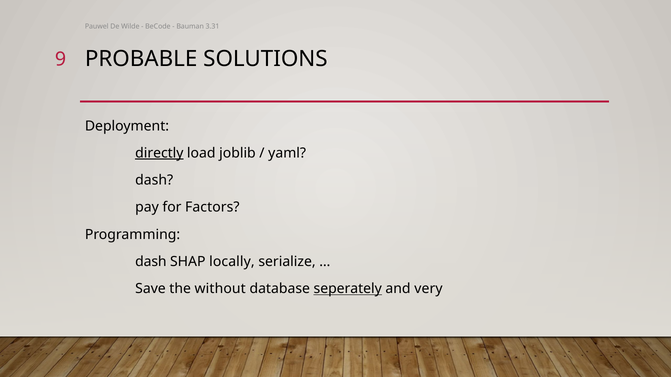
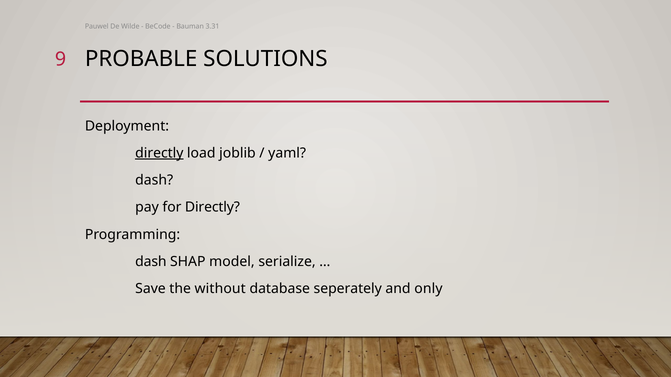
for Factors: Factors -> Directly
locally: locally -> model
seperately underline: present -> none
very: very -> only
